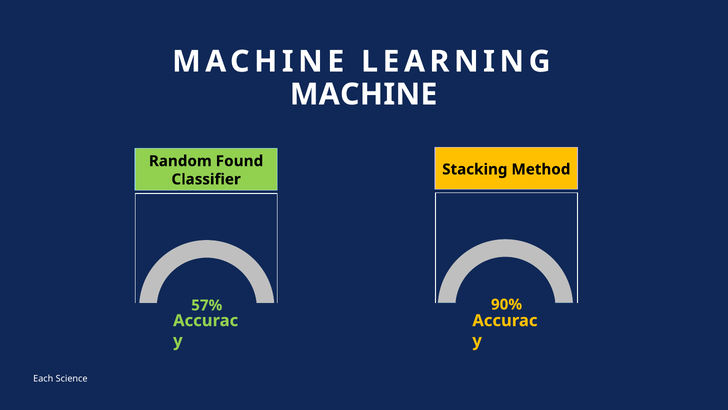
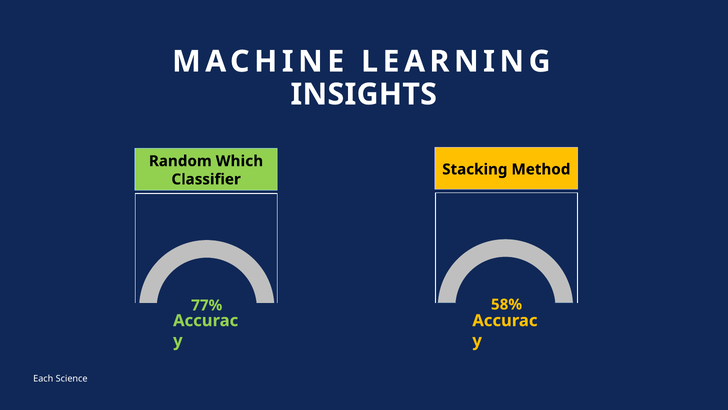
MACHINE at (364, 94): MACHINE -> INSIGHTS
Found: Found -> Which
90%: 90% -> 58%
57%: 57% -> 77%
